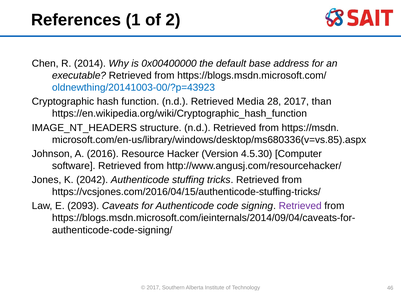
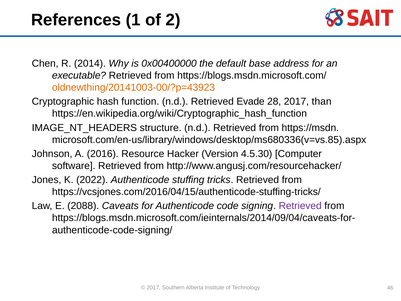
oldnewthing/20141003-00/?p=43923 colour: blue -> orange
Media: Media -> Evade
2042: 2042 -> 2022
2093: 2093 -> 2088
